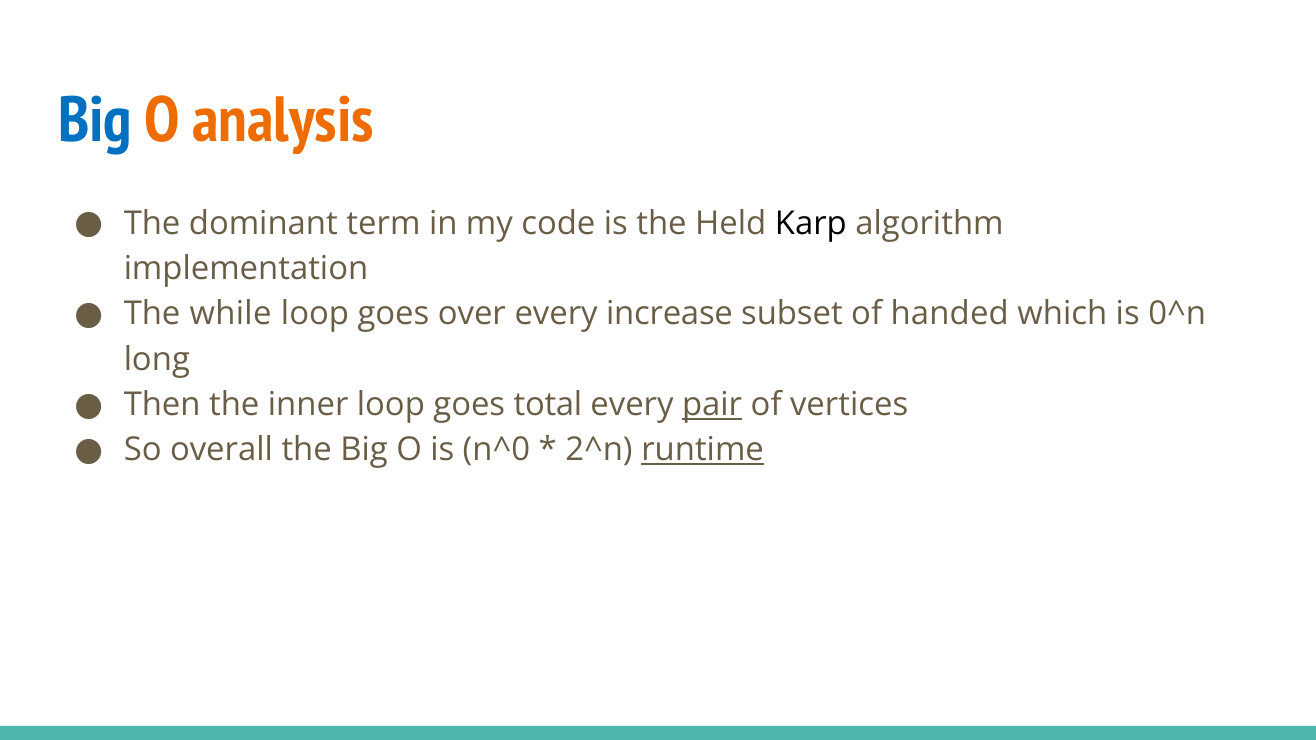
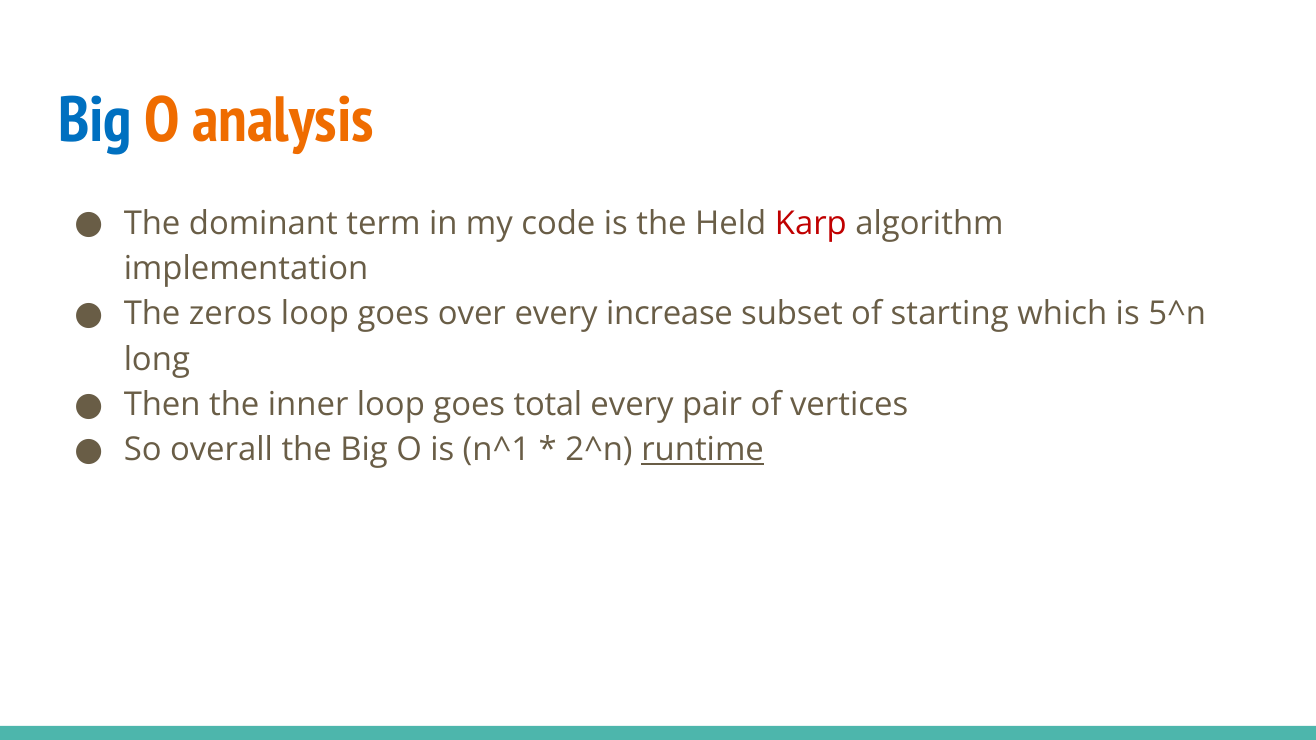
Karp colour: black -> red
while: while -> zeros
handed: handed -> starting
0^n: 0^n -> 5^n
pair underline: present -> none
n^0: n^0 -> n^1
